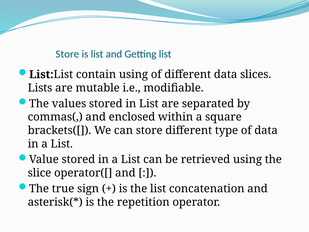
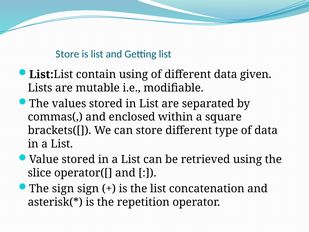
slices: slices -> given
The true: true -> sign
